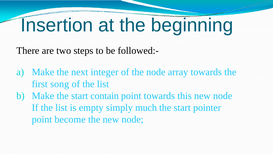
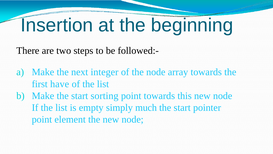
song: song -> have
contain: contain -> sorting
become: become -> element
